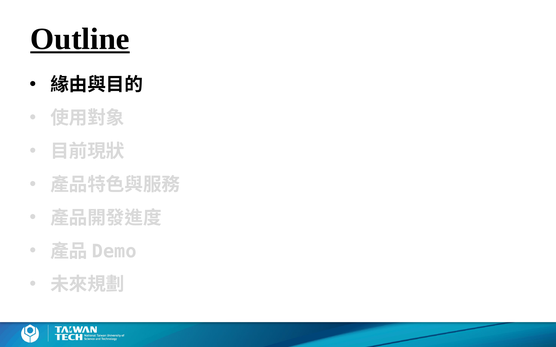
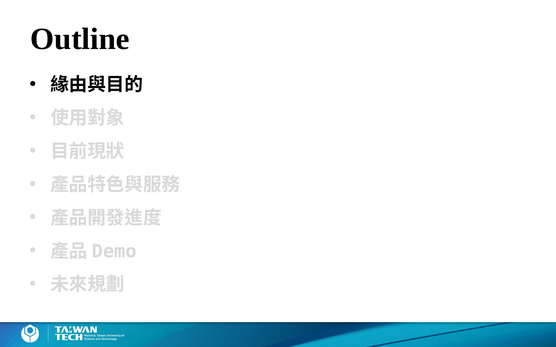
Outline underline: present -> none
